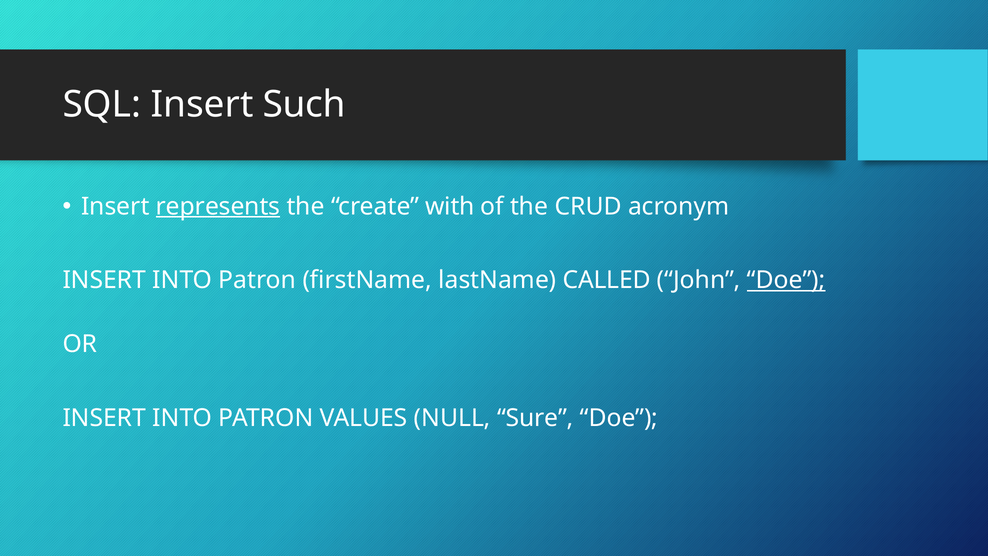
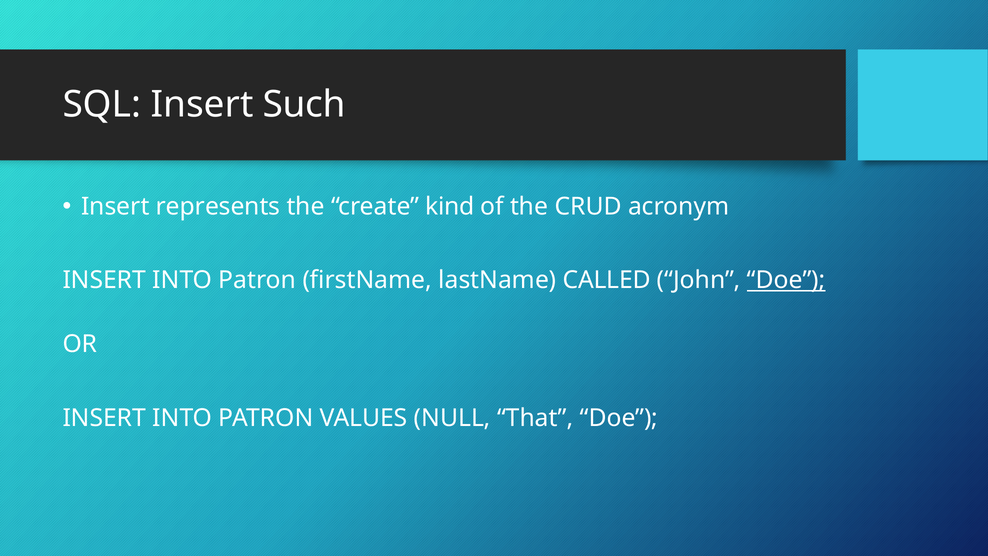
represents underline: present -> none
with: with -> kind
Sure: Sure -> That
